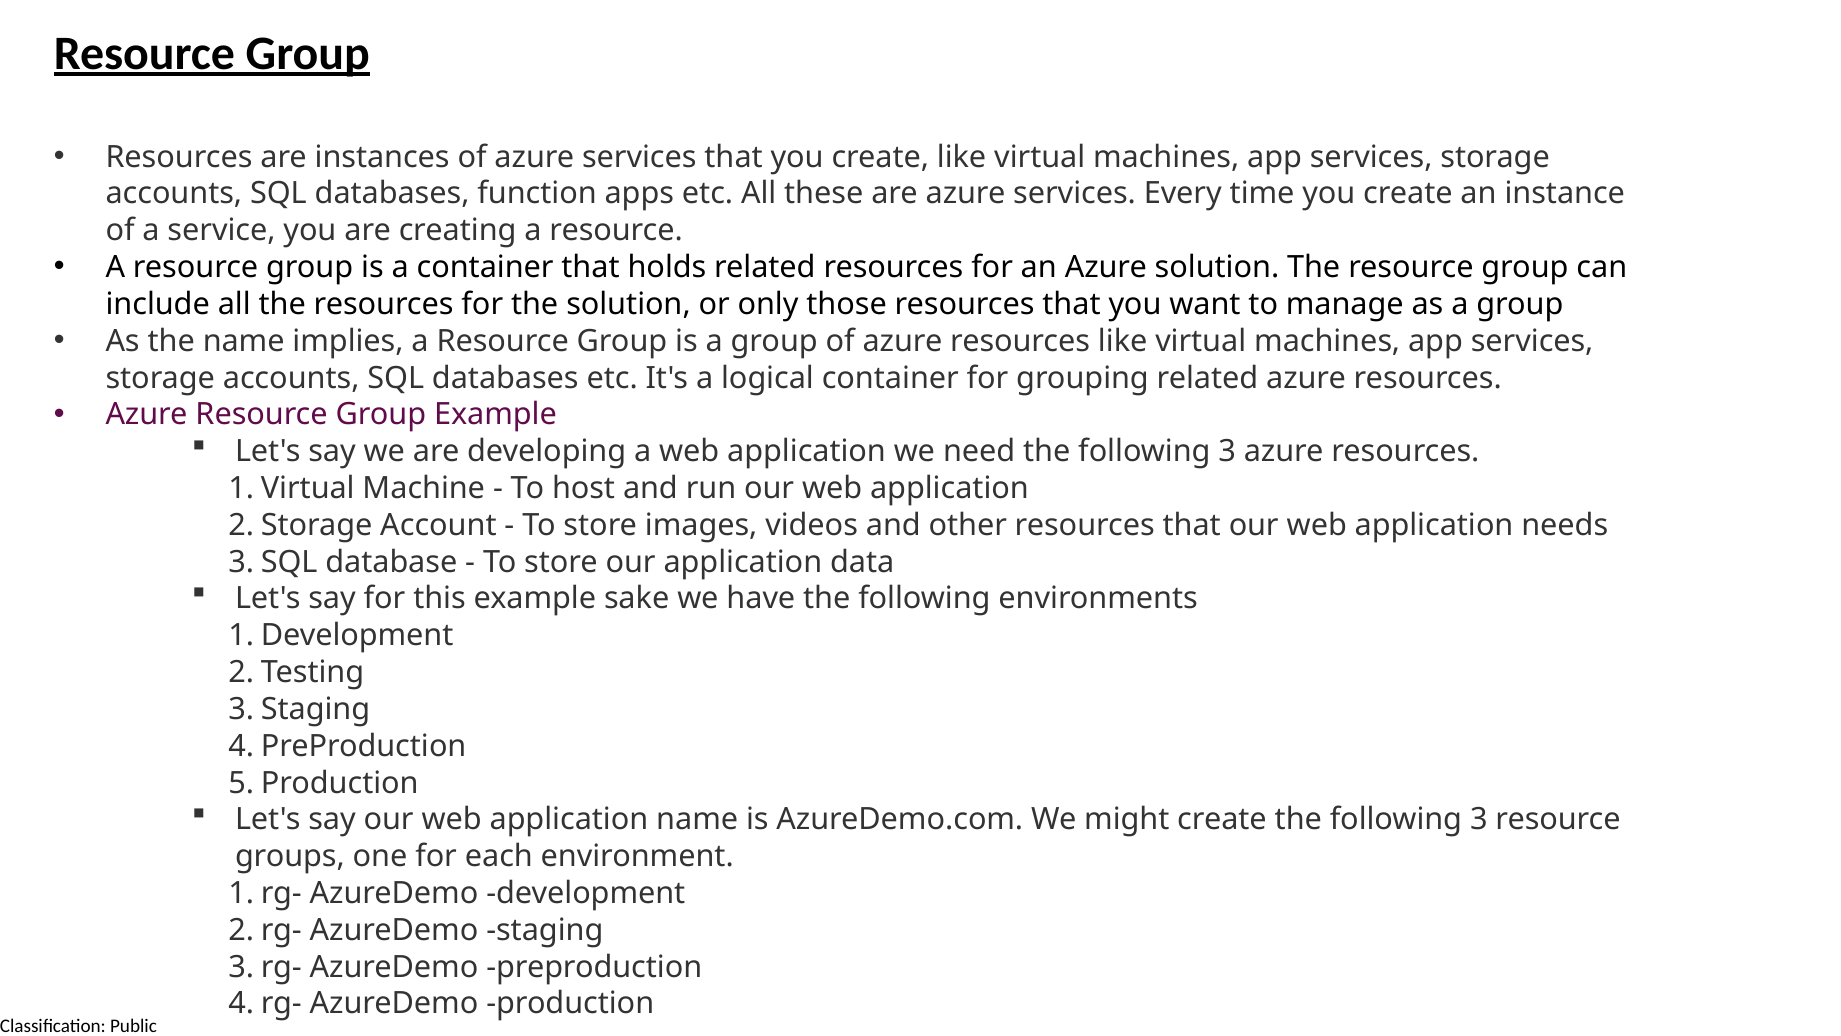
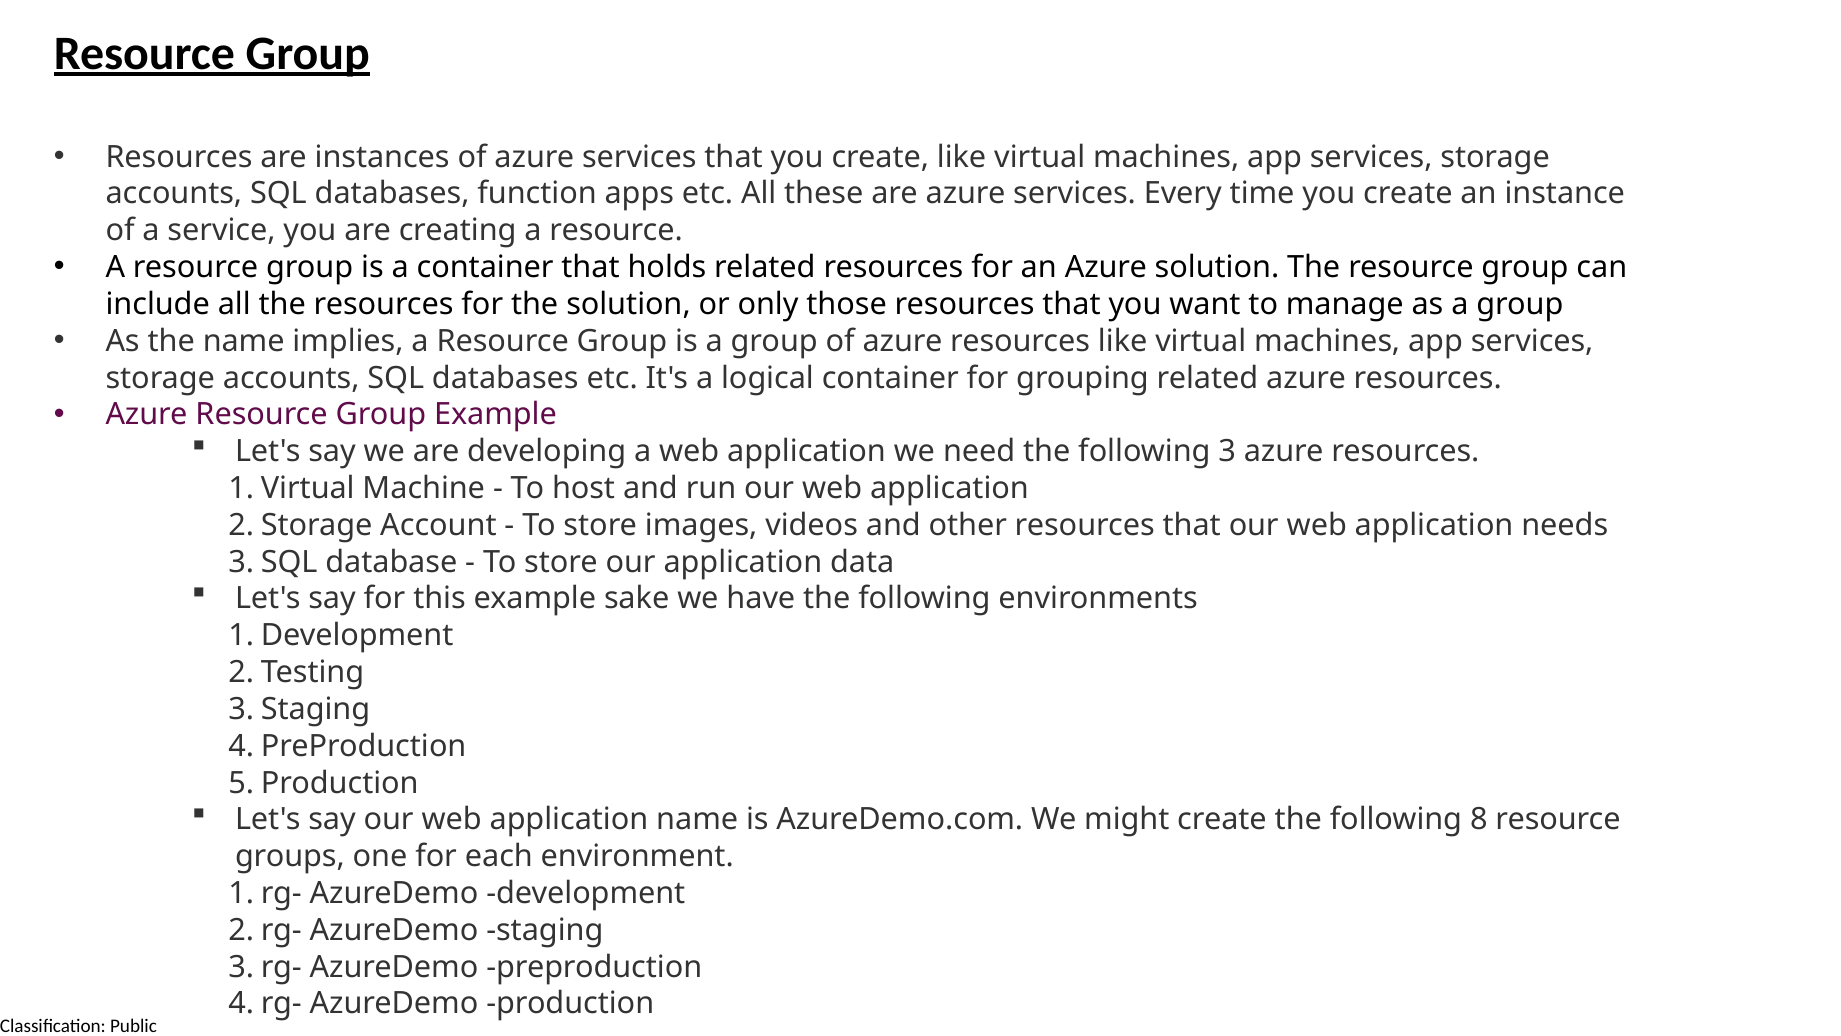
create the following 3: 3 -> 8
